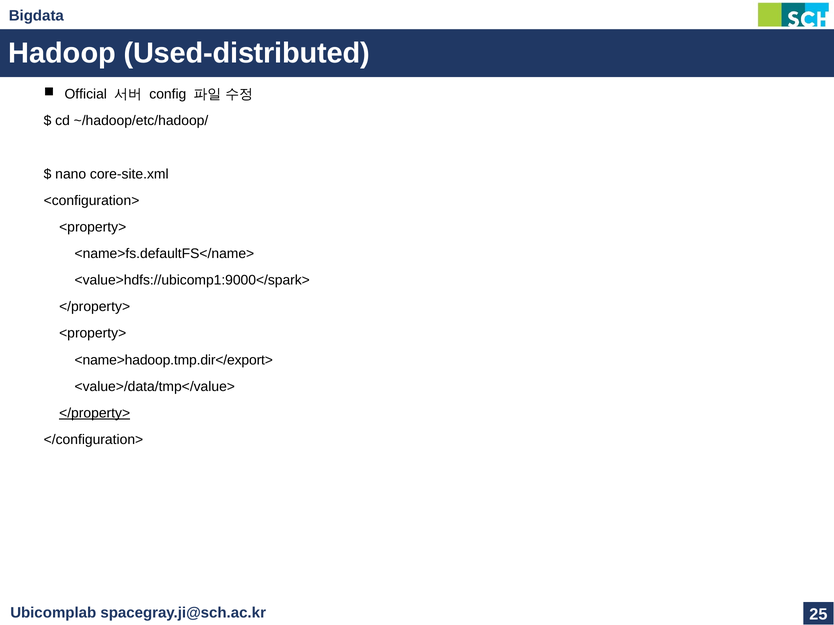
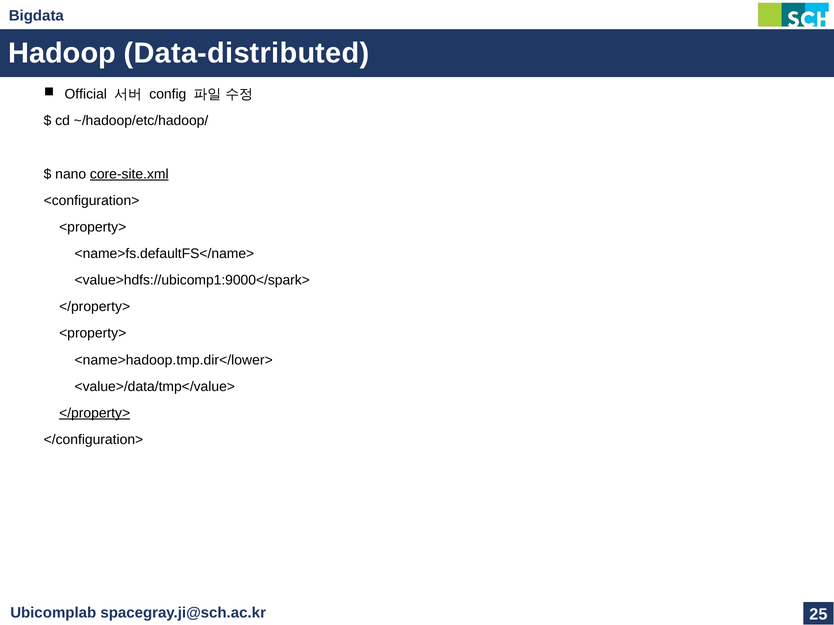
Used-distributed: Used-distributed -> Data-distributed
core-site.xml underline: none -> present
<name>hadoop.tmp.dir</export>: <name>hadoop.tmp.dir</export> -> <name>hadoop.tmp.dir</lower>
